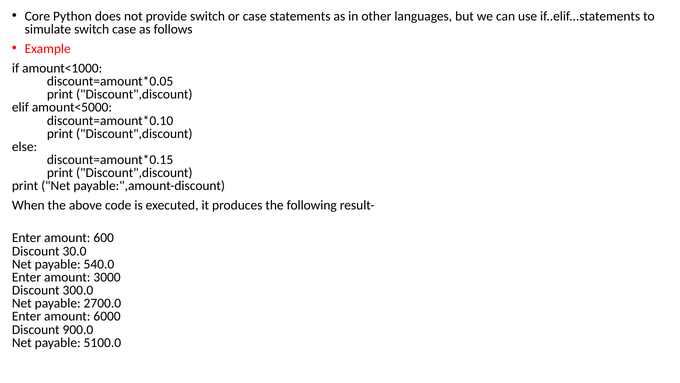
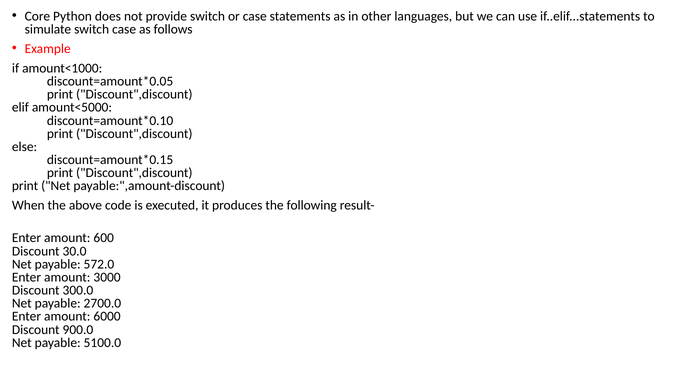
540.0: 540.0 -> 572.0
